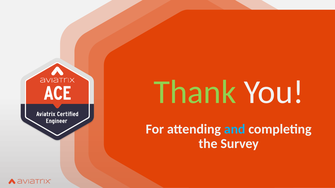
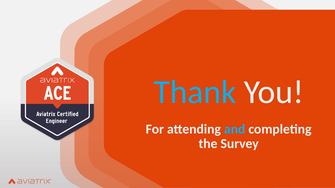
Thank colour: light green -> light blue
